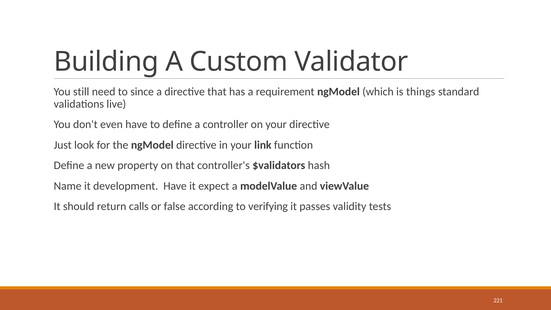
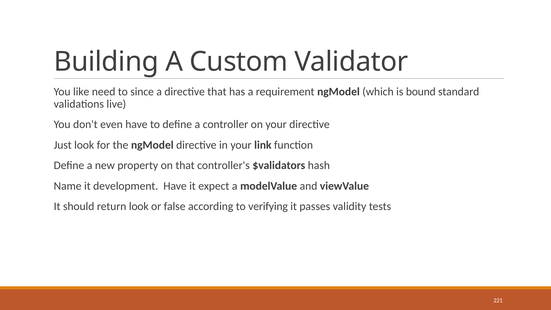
still: still -> like
things: things -> bound
return calls: calls -> look
